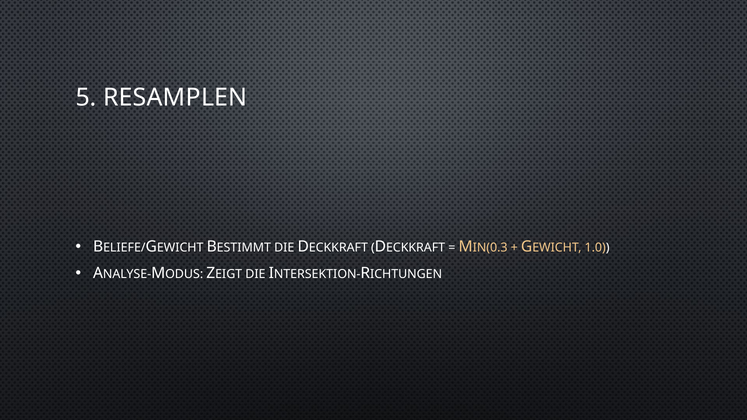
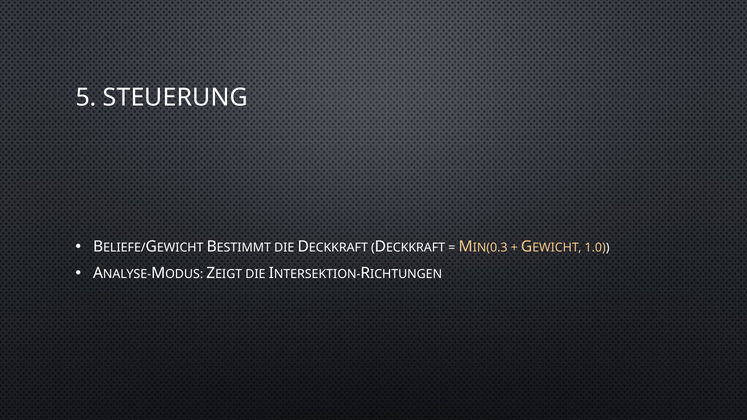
RESAMPLEN: RESAMPLEN -> STEUERUNG
